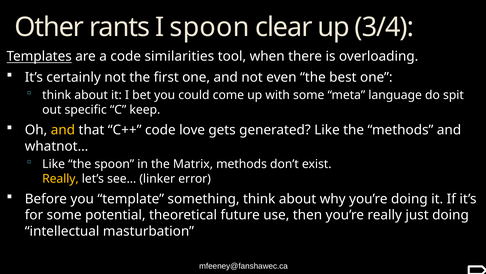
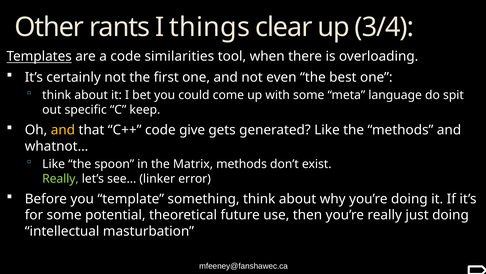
I spoon: spoon -> things
love: love -> give
Really at (60, 178) colour: yellow -> light green
